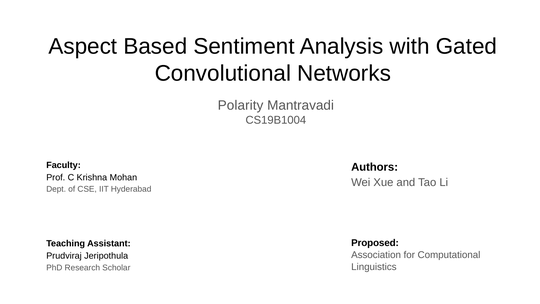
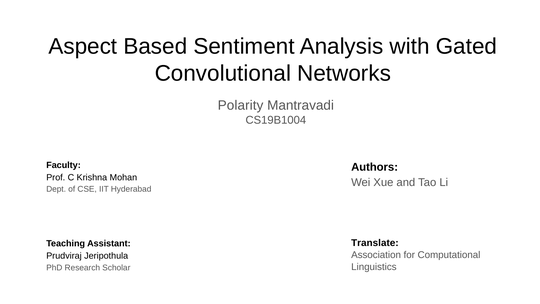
Proposed: Proposed -> Translate
